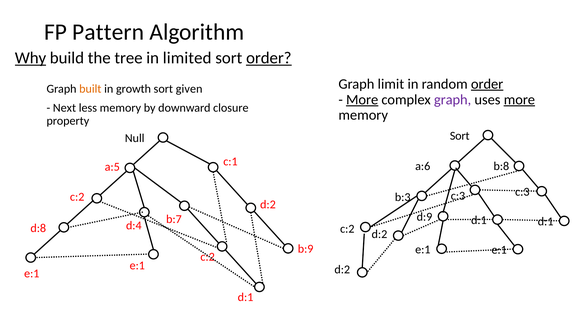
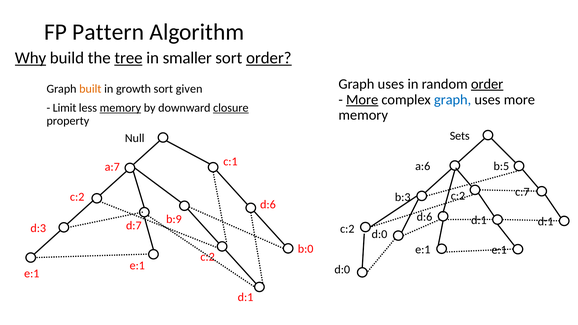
tree underline: none -> present
limited: limited -> smaller
limit at (391, 84): limit -> uses
graph at (453, 100) colour: purple -> blue
more at (519, 100) underline: present -> none
Next: Next -> Limit
memory at (120, 108) underline: none -> present
closure underline: none -> present
Sort at (460, 136): Sort -> Sets
b:8: b:8 -> b:5
a:5: a:5 -> a:7
c:3 at (458, 196): c:3 -> c:2
b:3 c:3: c:3 -> c:7
d:2 at (268, 205): d:2 -> d:6
d:9 at (424, 217): d:9 -> d:6
b:7: b:7 -> b:9
d:4: d:4 -> d:7
d:8: d:8 -> d:3
d:2 at (379, 234): d:2 -> d:0
b:9: b:9 -> b:0
d:2 at (342, 270): d:2 -> d:0
